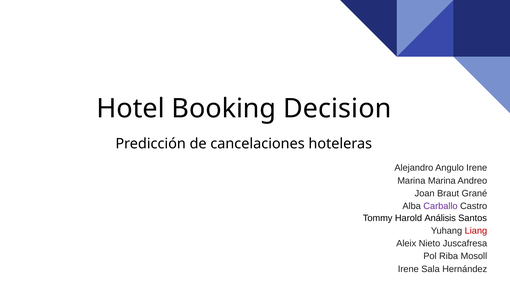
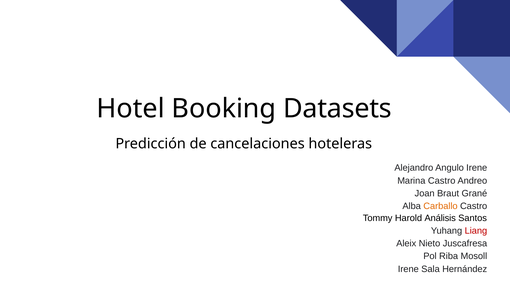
Decision: Decision -> Datasets
Marina Marina: Marina -> Castro
Carballo colour: purple -> orange
